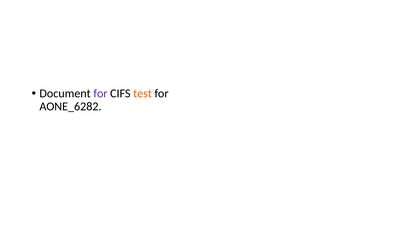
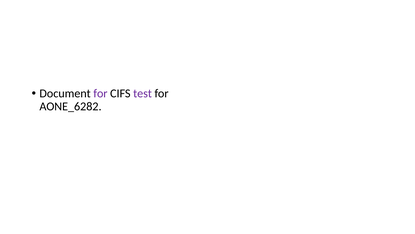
test colour: orange -> purple
